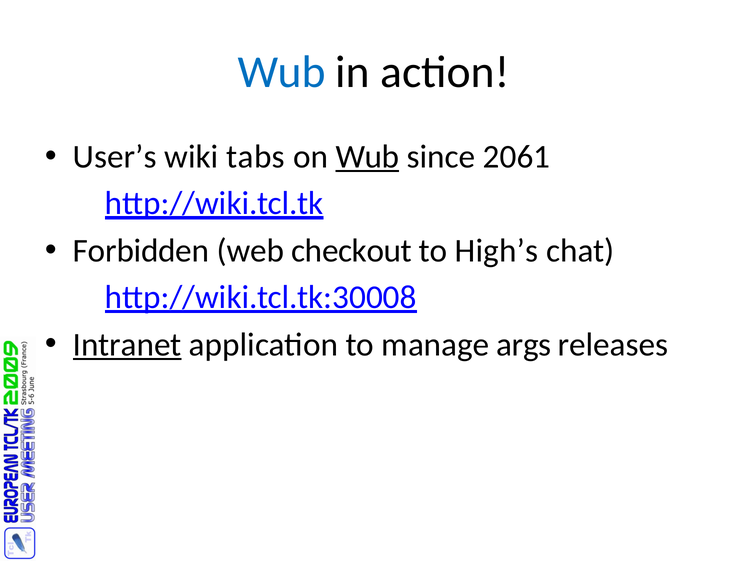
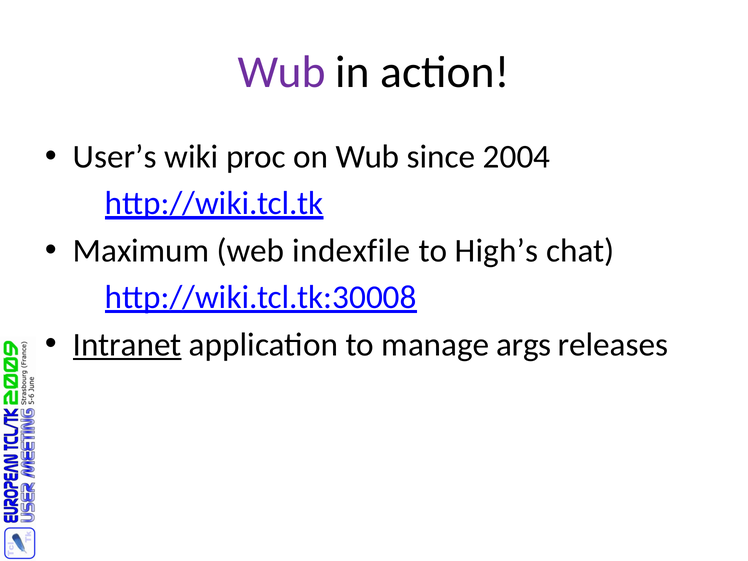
Wub at (282, 72) colour: blue -> purple
tabs: tabs -> proc
Wub at (368, 157) underline: present -> none
2061: 2061 -> 2004
Forbidden: Forbidden -> Maximum
checkout: checkout -> indexfile
